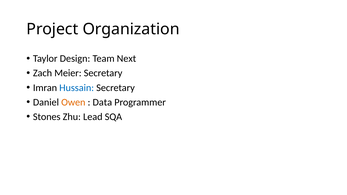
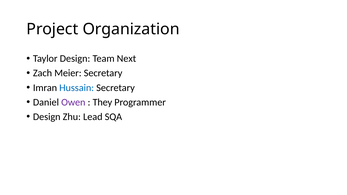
Owen colour: orange -> purple
Data: Data -> They
Stones at (47, 117): Stones -> Design
